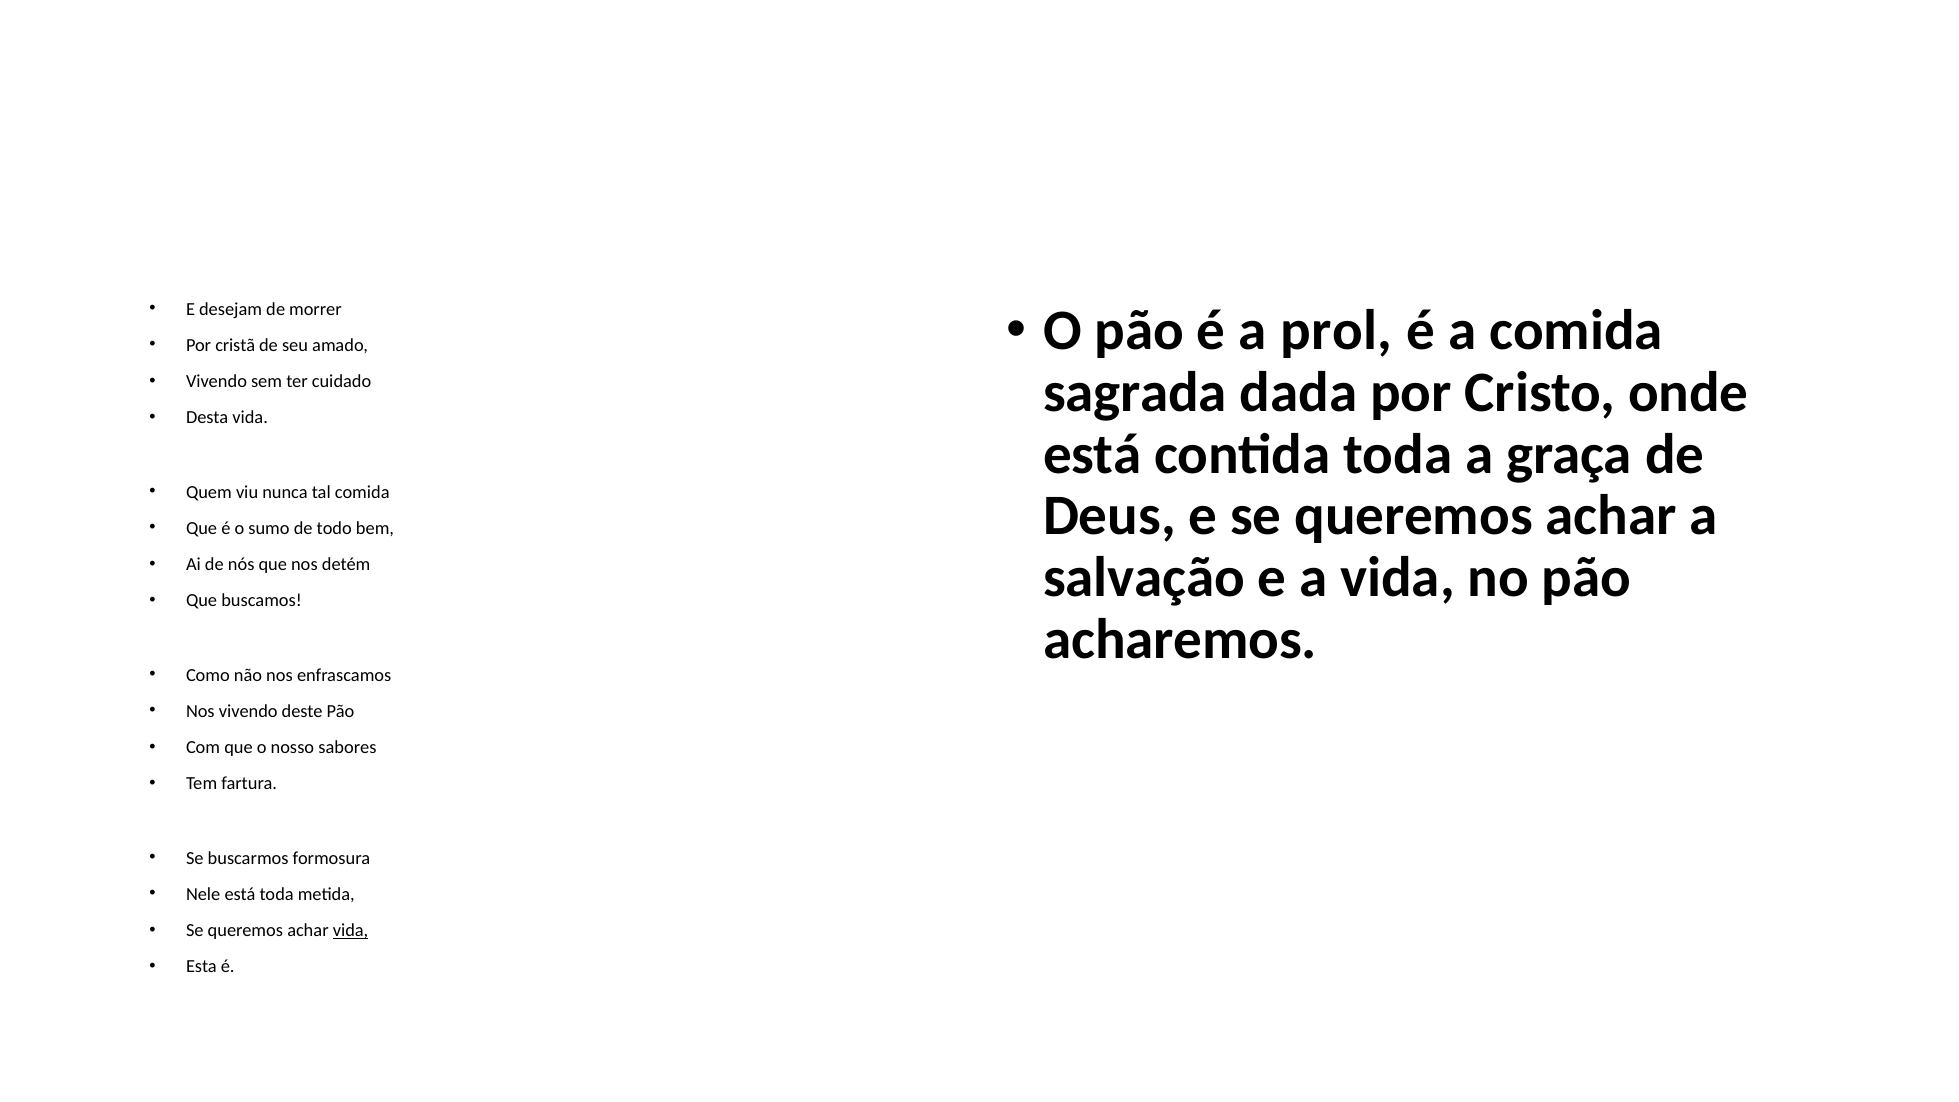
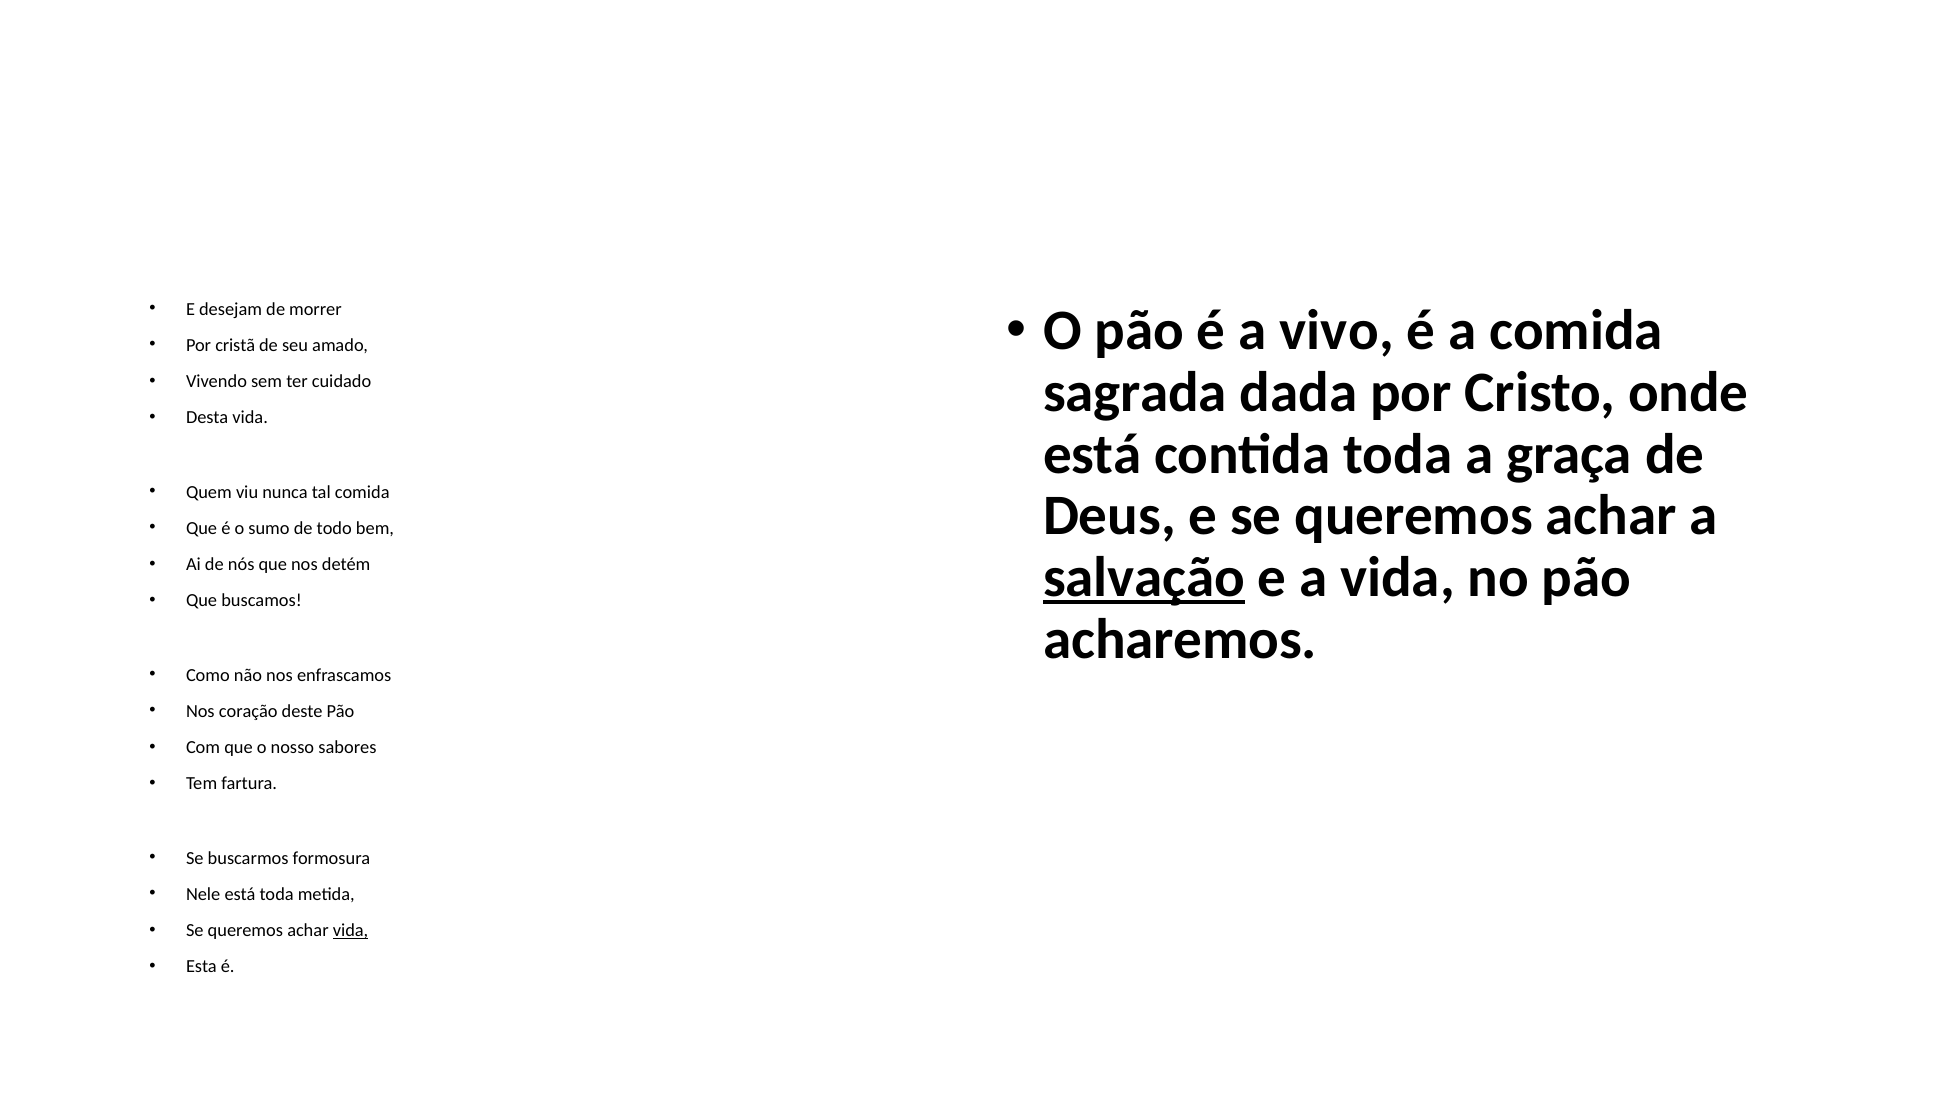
prol: prol -> vivo
salvação underline: none -> present
Nos vivendo: vivendo -> coração
